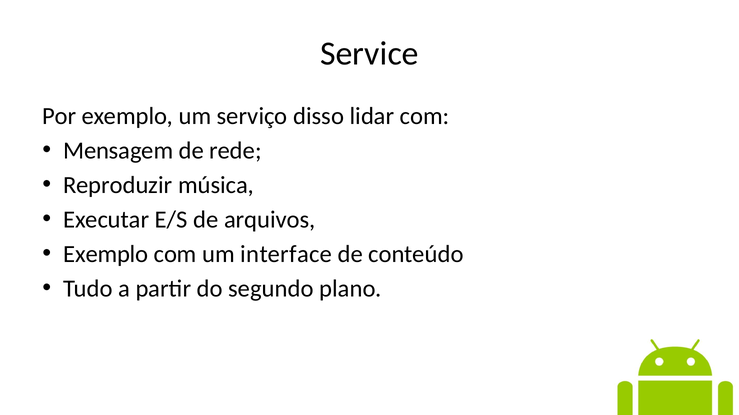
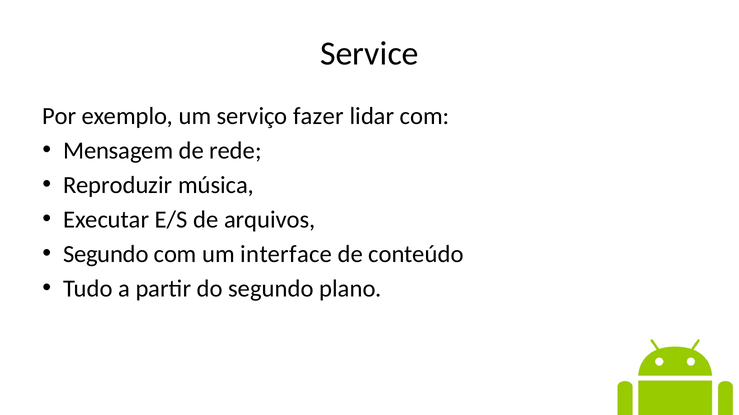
disso: disso -> fazer
Exemplo at (106, 254): Exemplo -> Segundo
